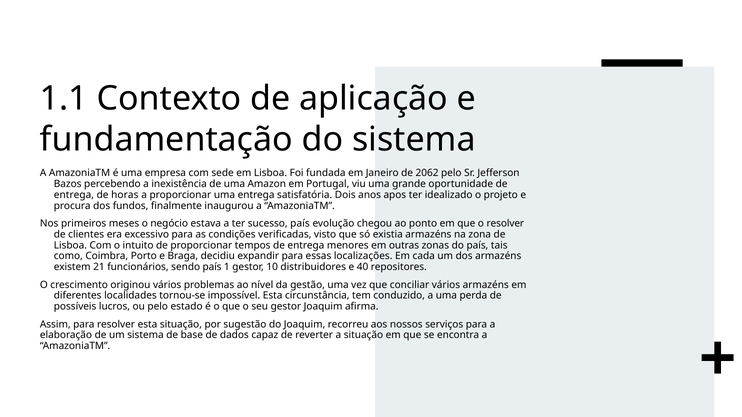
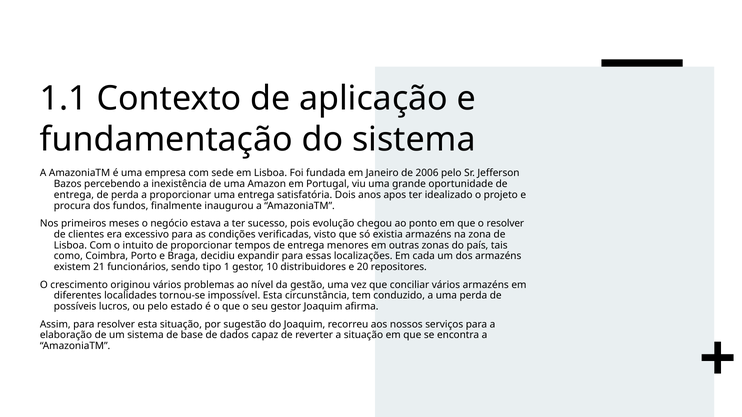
2062: 2062 -> 2006
de horas: horas -> perda
sucesso país: país -> pois
sendo país: país -> tipo
40: 40 -> 20
